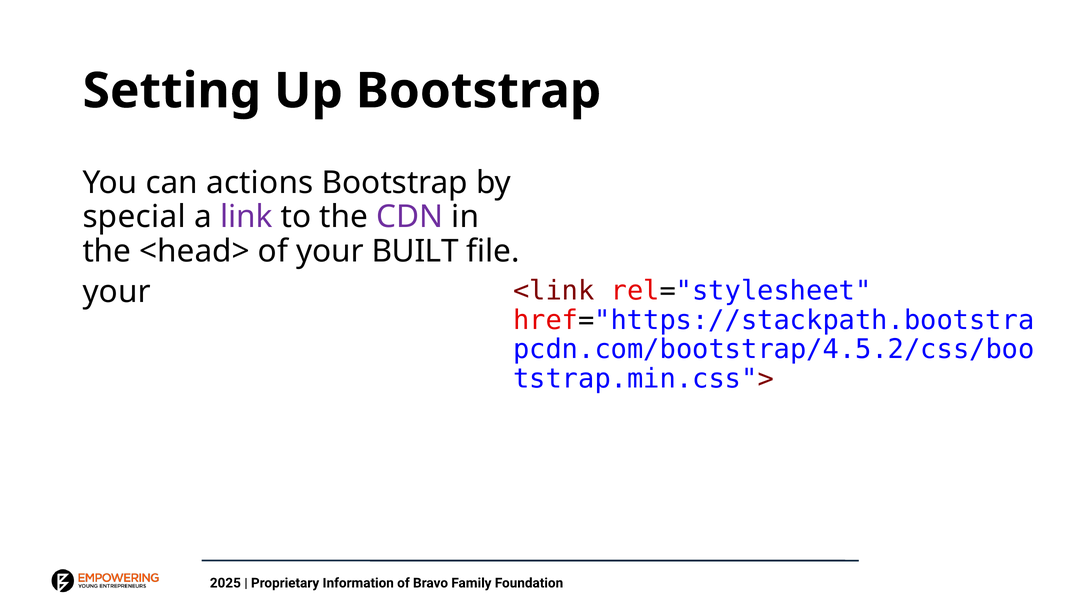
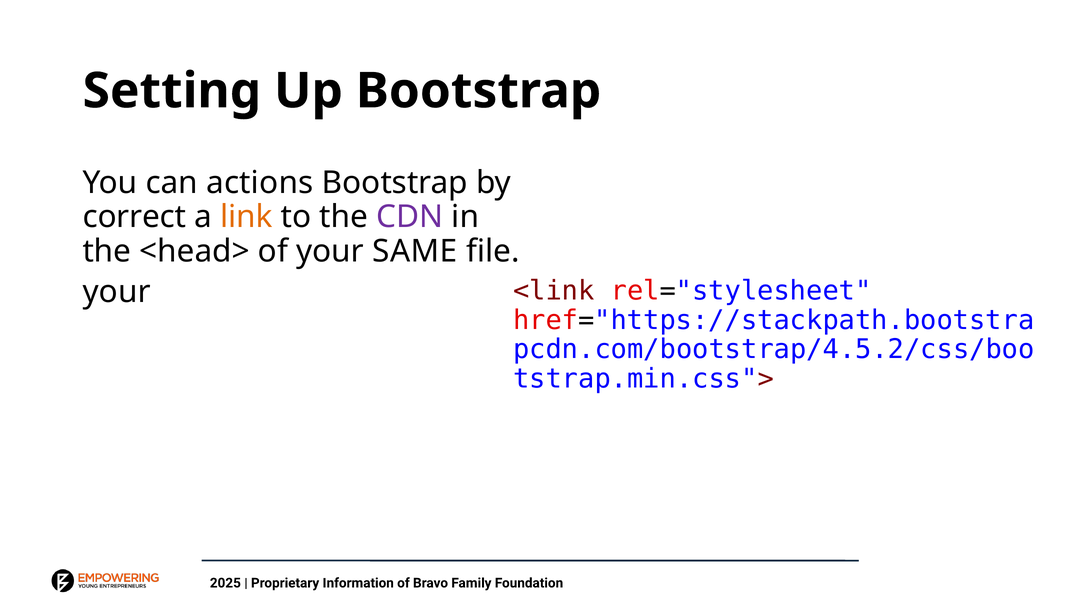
special: special -> correct
link colour: purple -> orange
BUILT: BUILT -> SAME
